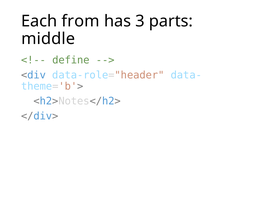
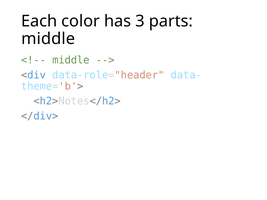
from: from -> color
define at (71, 60): define -> middle
